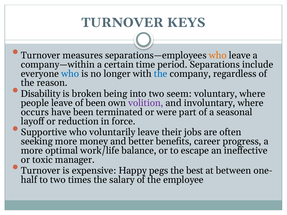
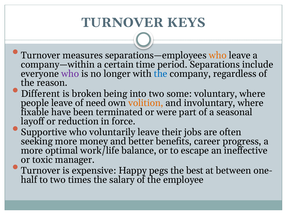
who at (70, 74) colour: blue -> purple
Disability: Disability -> Different
seem: seem -> some
of been: been -> need
volition colour: purple -> orange
occurs: occurs -> fixable
